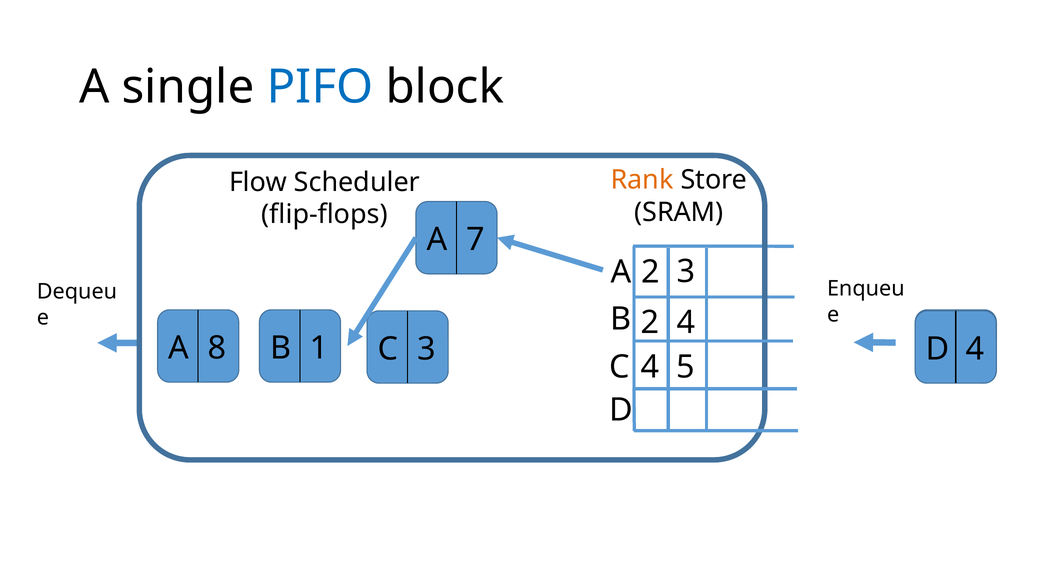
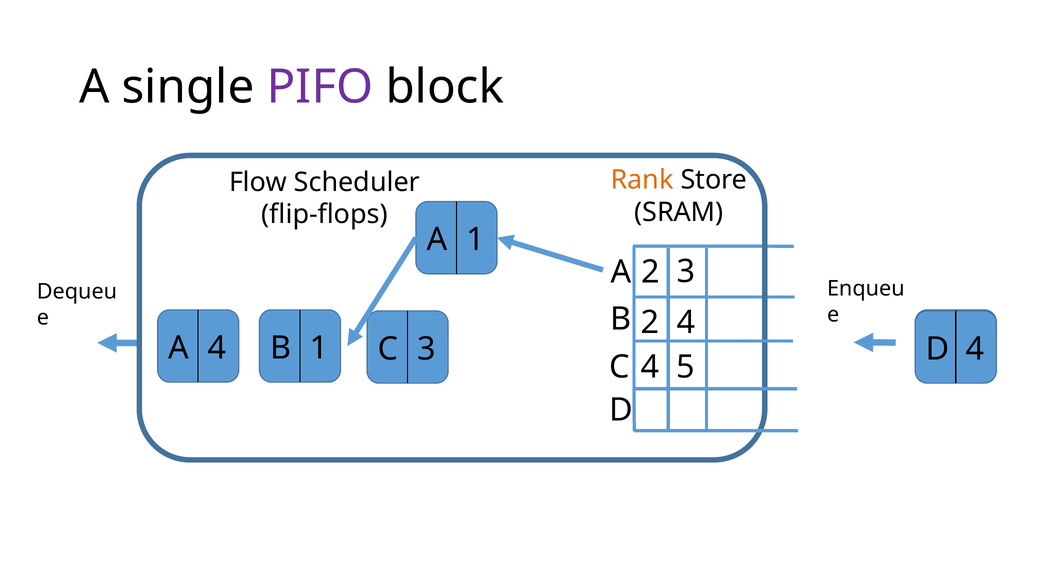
PIFO colour: blue -> purple
A 7: 7 -> 1
A 8: 8 -> 4
